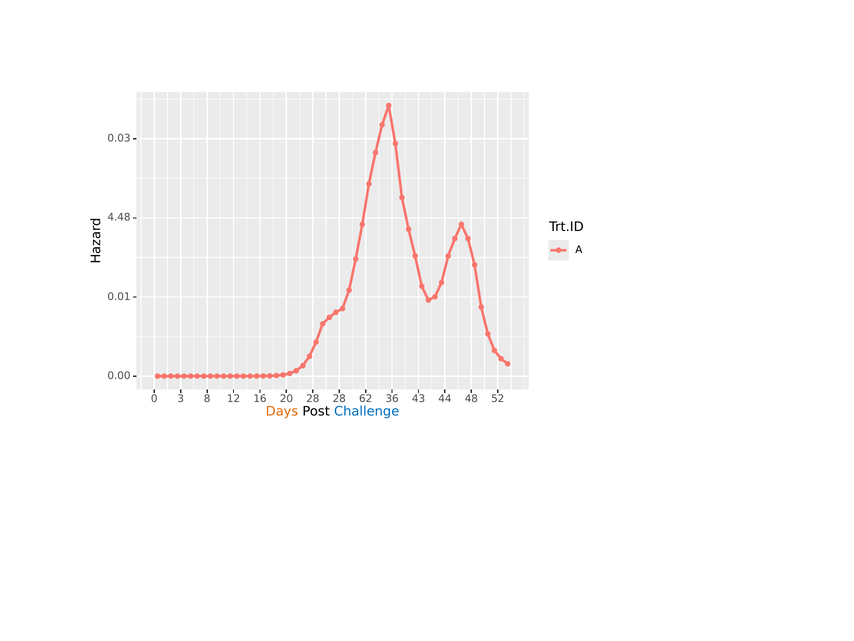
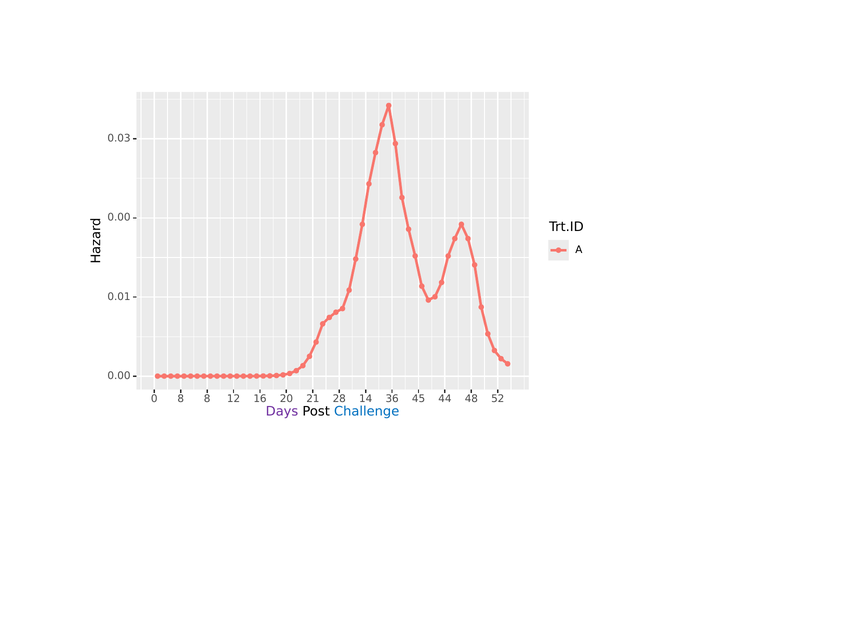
4.48 at (119, 217): 4.48 -> 0.00
0 3: 3 -> 8
20 28: 28 -> 21
62: 62 -> 14
43: 43 -> 45
Days colour: orange -> purple
